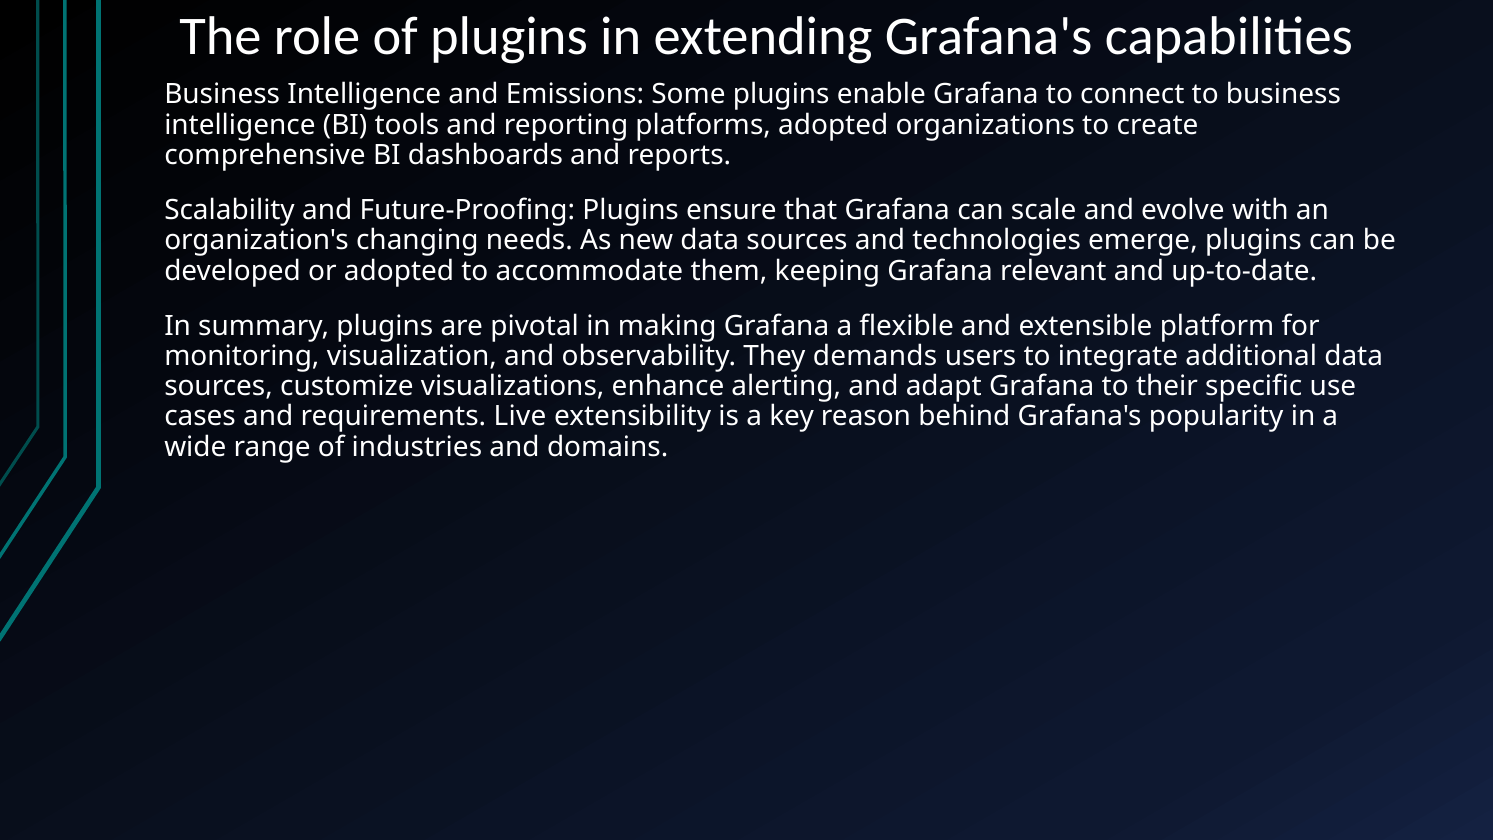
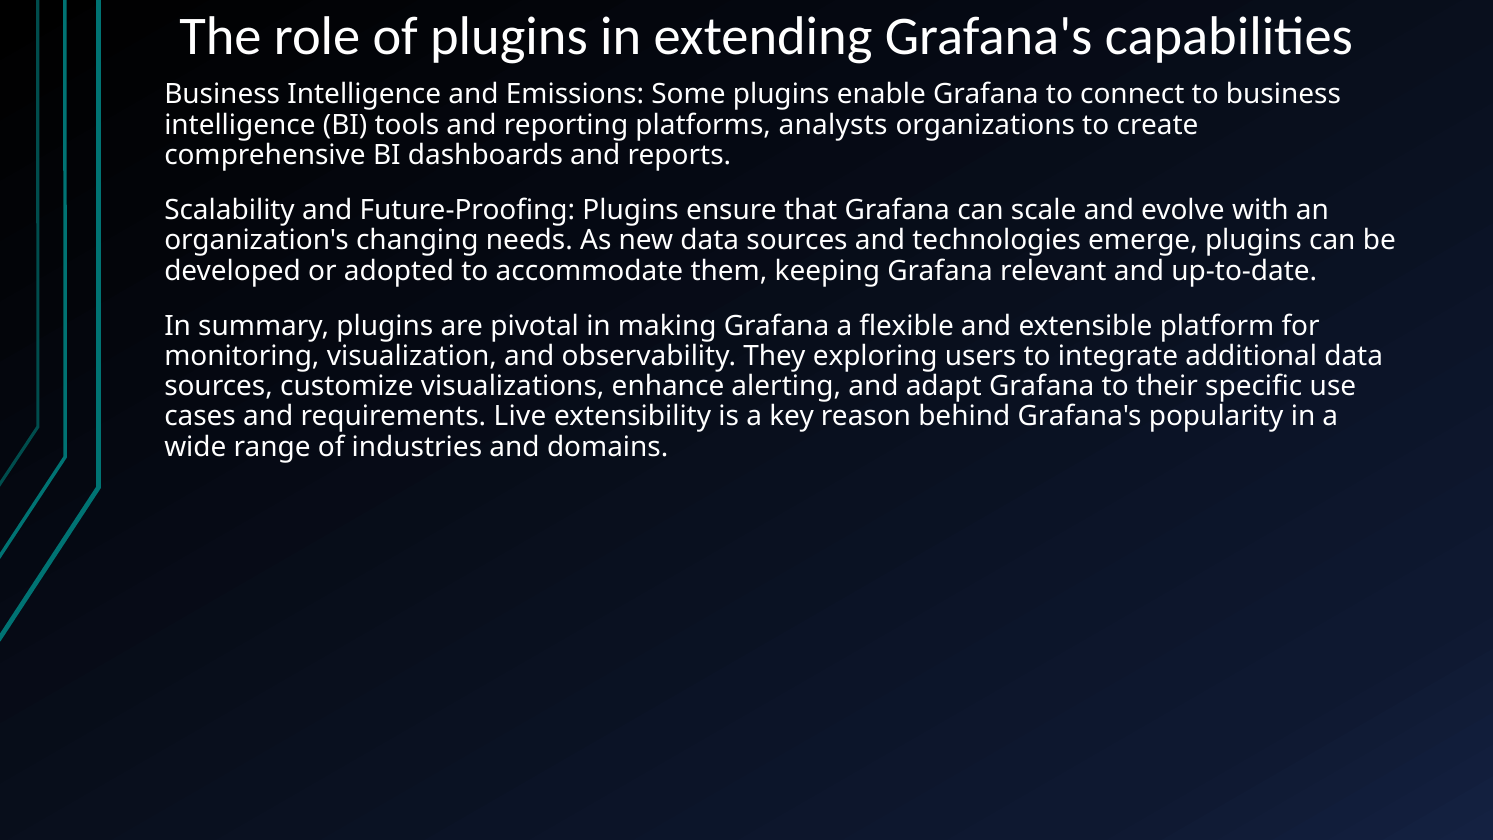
platforms adopted: adopted -> analysts
demands: demands -> exploring
